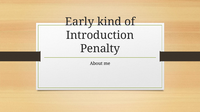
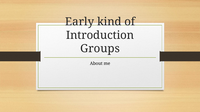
Penalty: Penalty -> Groups
